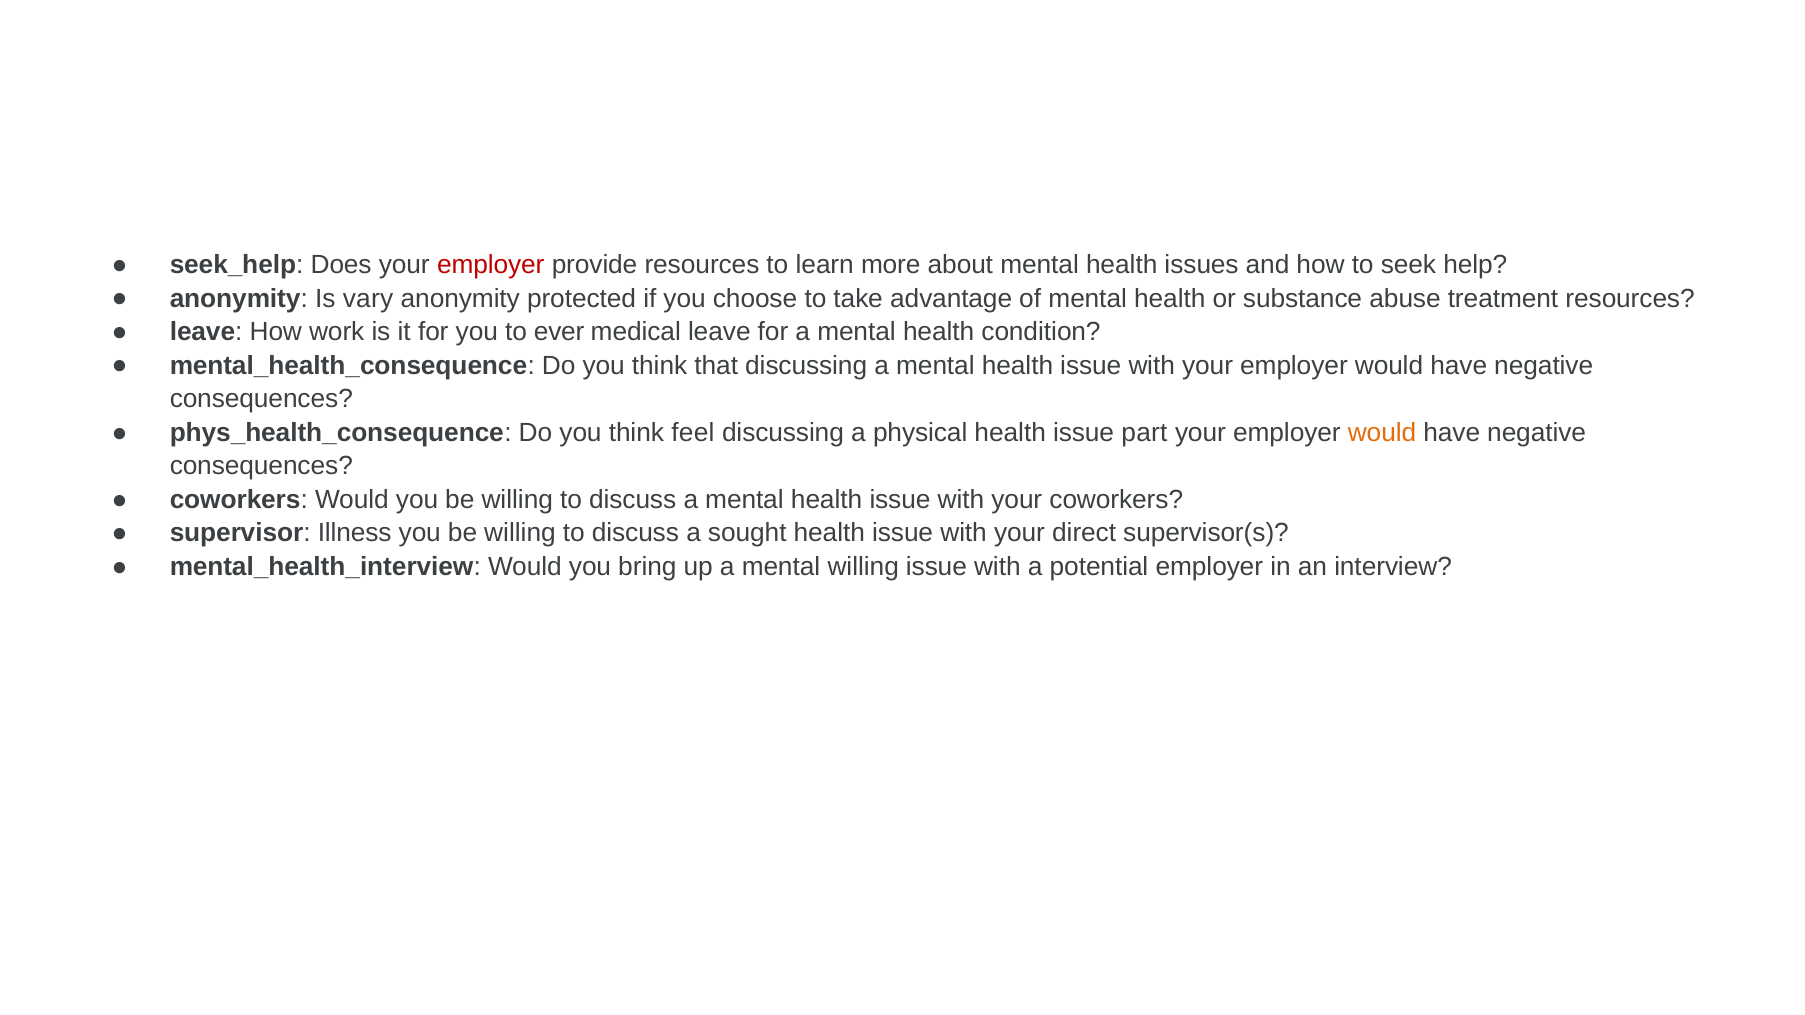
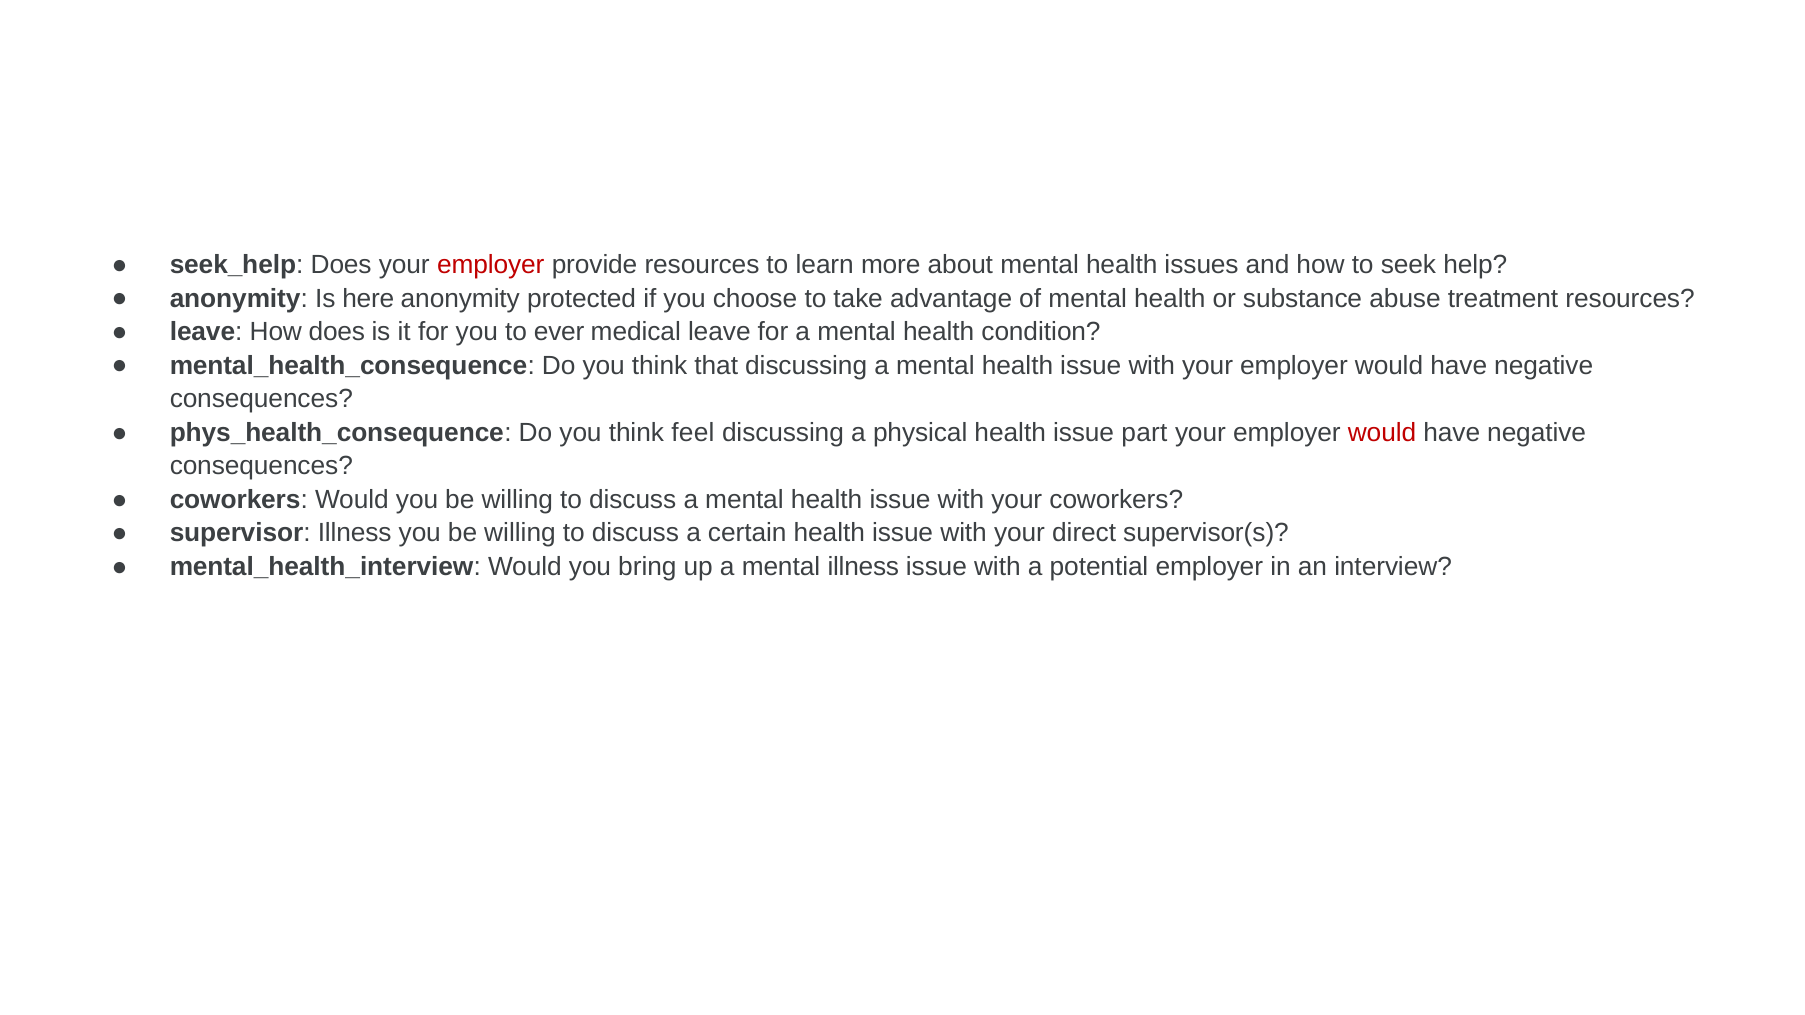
vary: vary -> here
How work: work -> does
would at (1382, 433) colour: orange -> red
sought: sought -> certain
mental willing: willing -> illness
